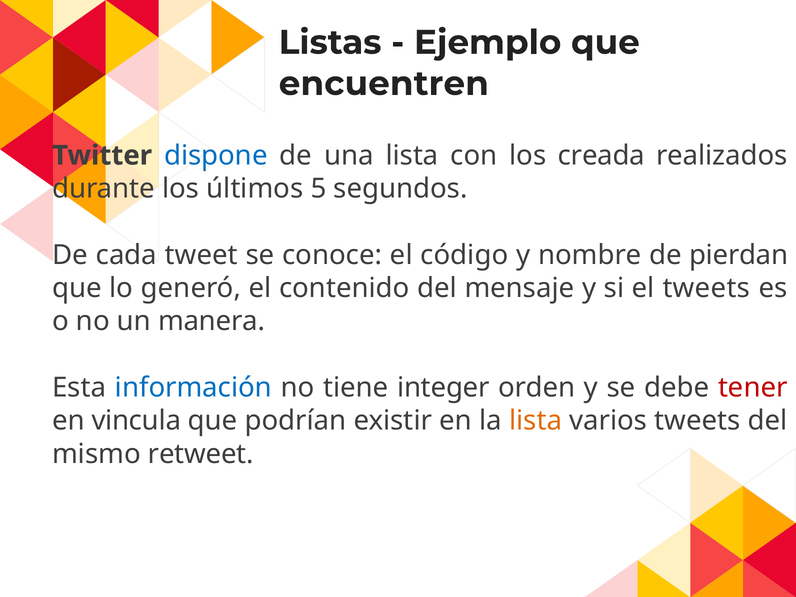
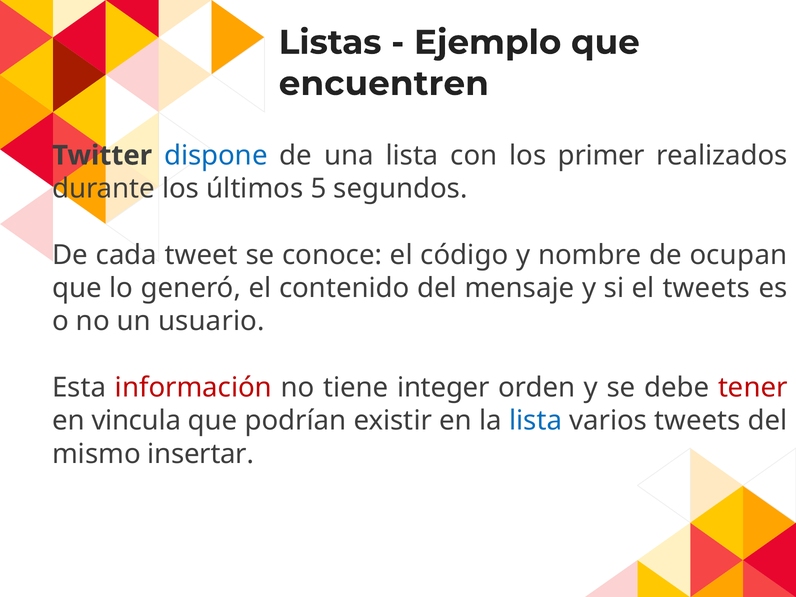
creada: creada -> primer
pierdan: pierdan -> ocupan
manera: manera -> usuario
información colour: blue -> red
lista at (536, 421) colour: orange -> blue
retweet: retweet -> insertar
